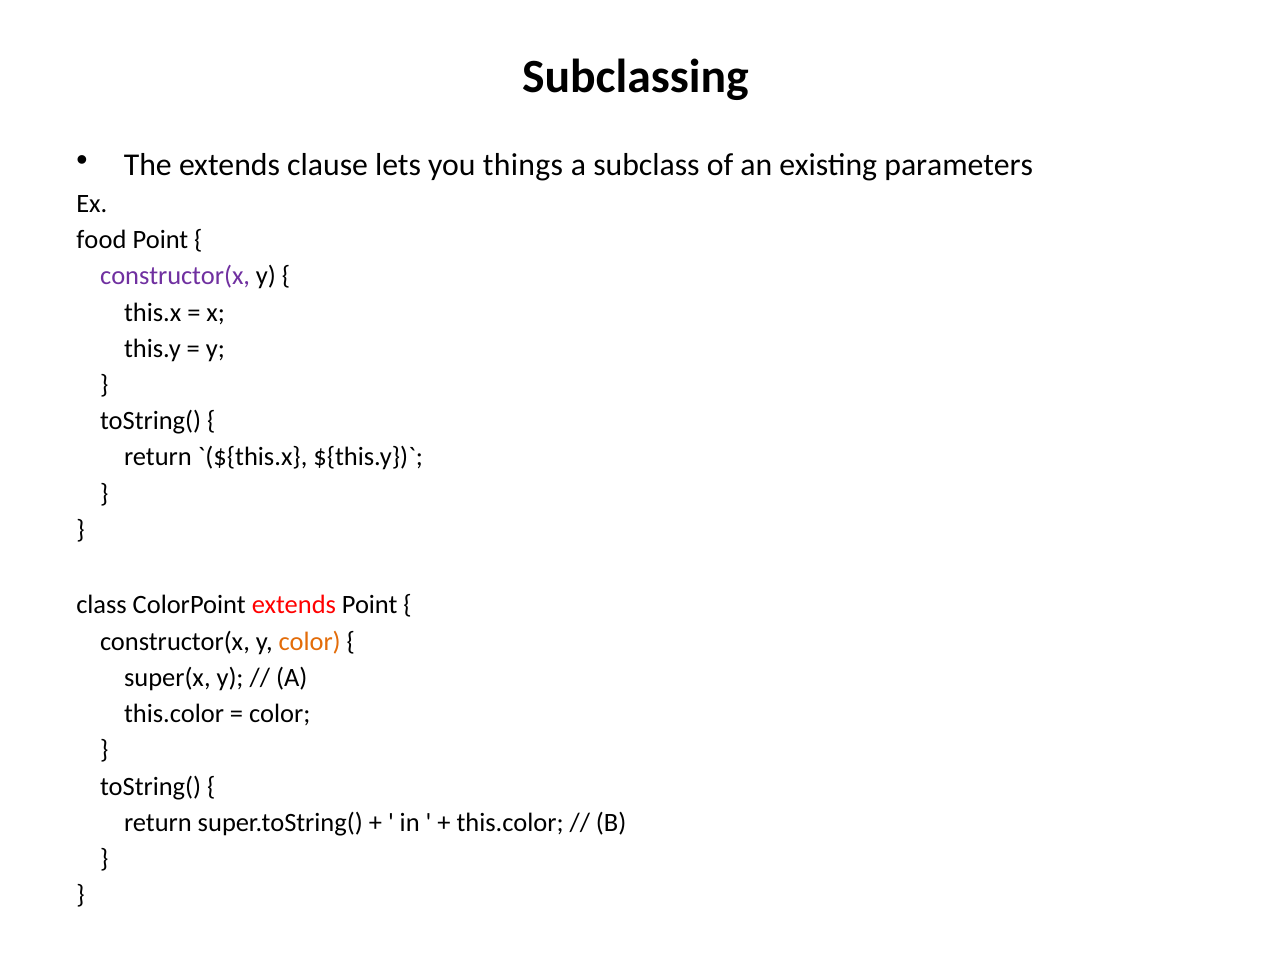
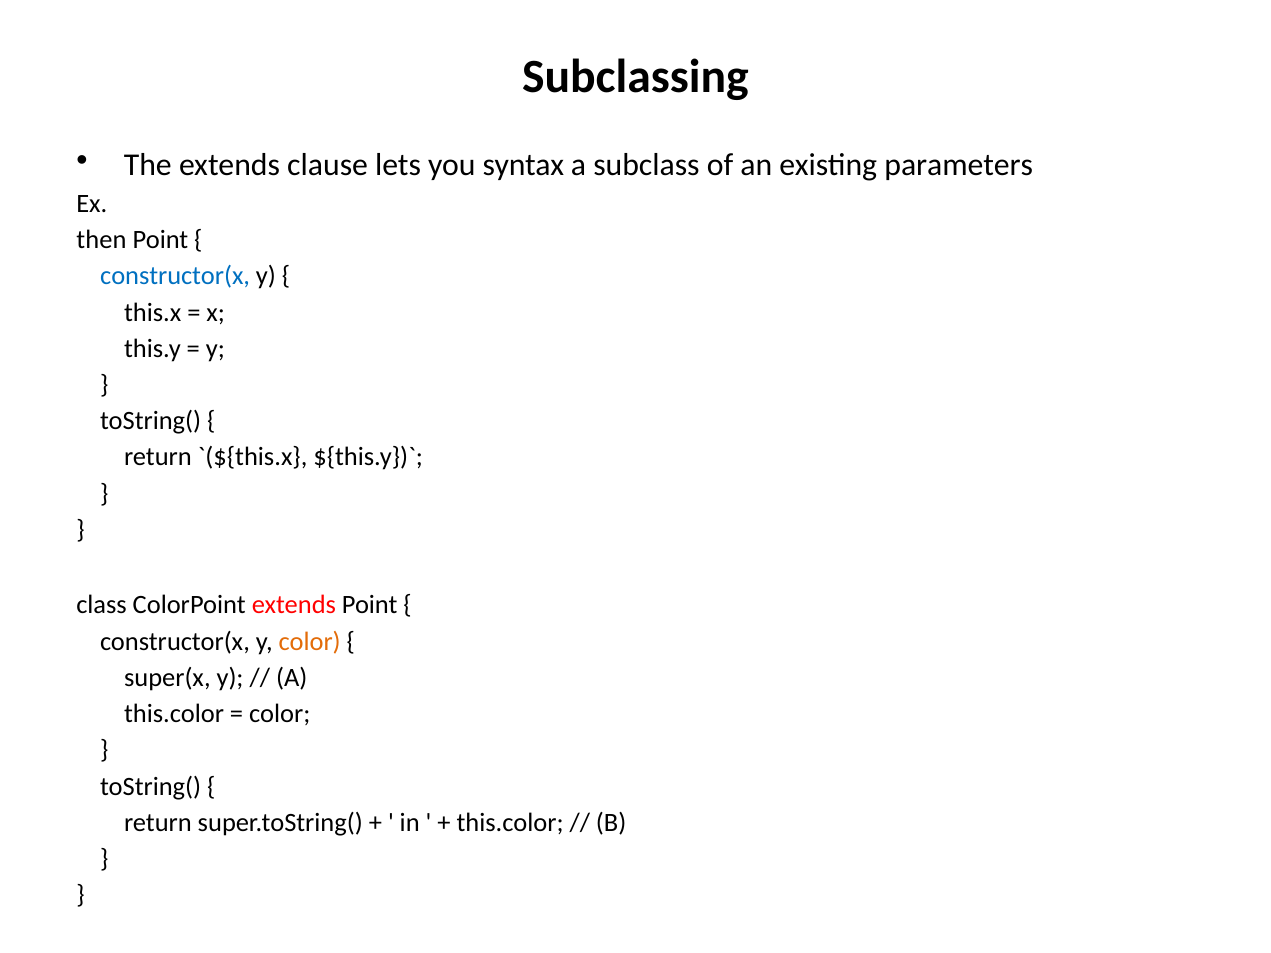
things: things -> syntax
food: food -> then
constructor(x at (175, 276) colour: purple -> blue
